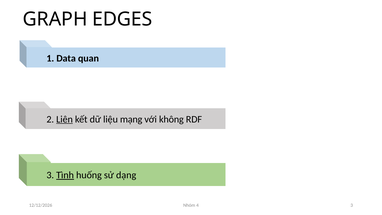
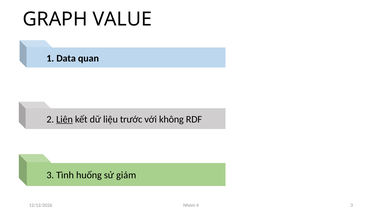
EDGES: EDGES -> VALUE
mạng: mạng -> trước
Tình underline: present -> none
dạng: dạng -> giám
